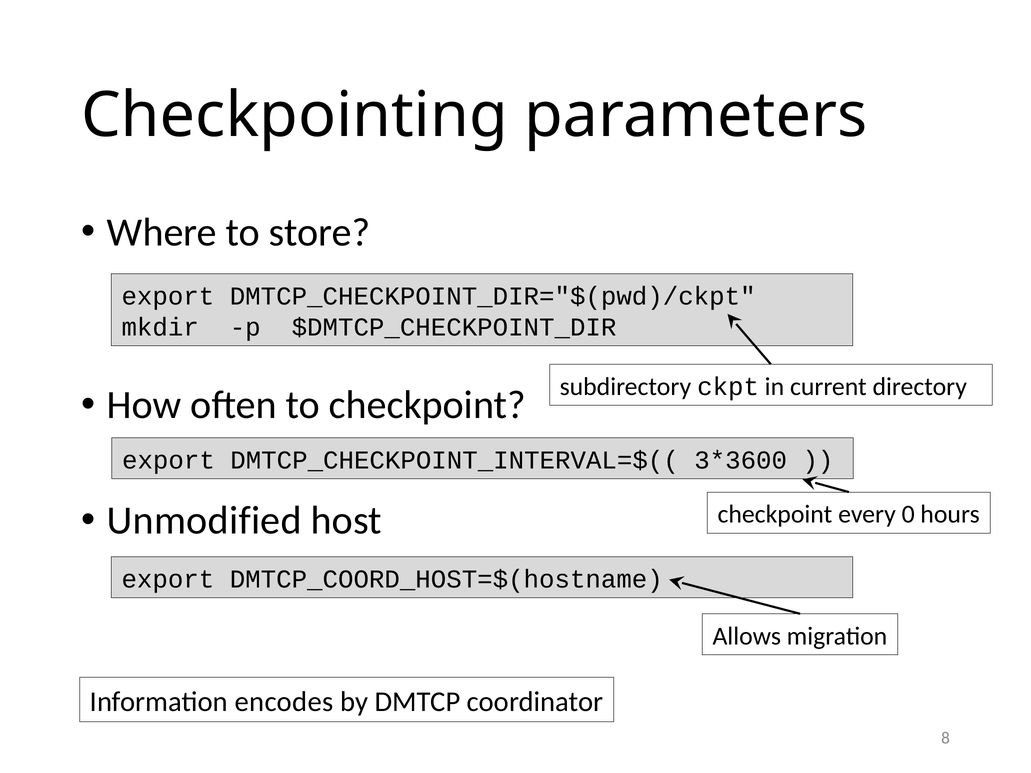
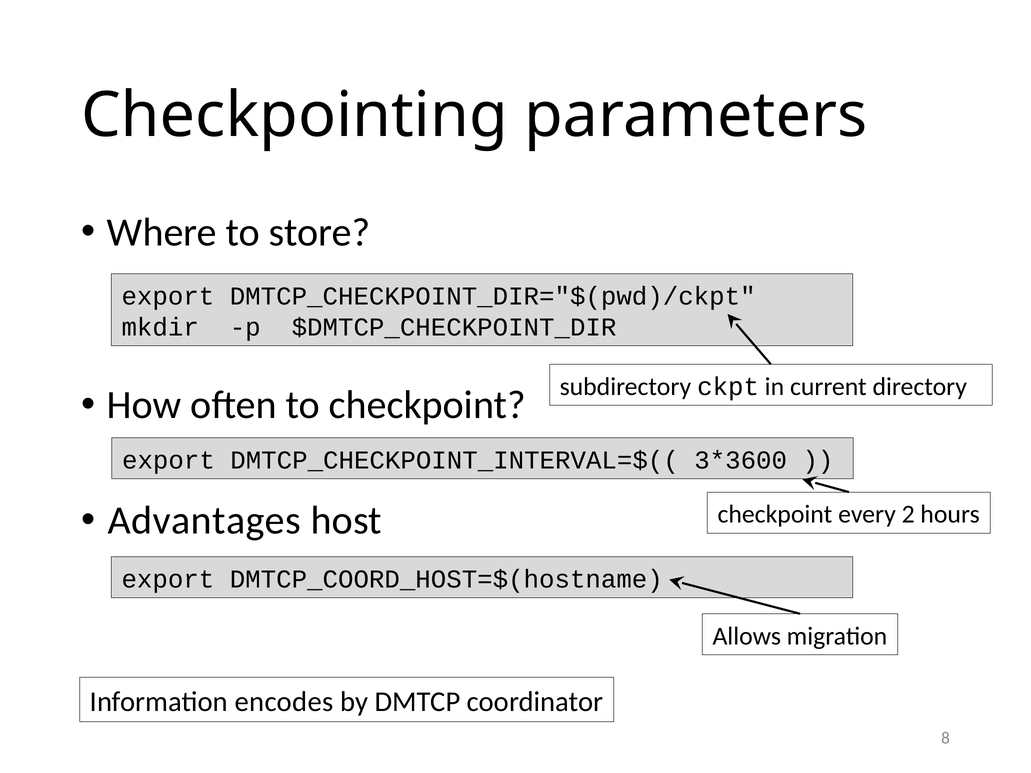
Unmodified: Unmodified -> Advantages
0: 0 -> 2
